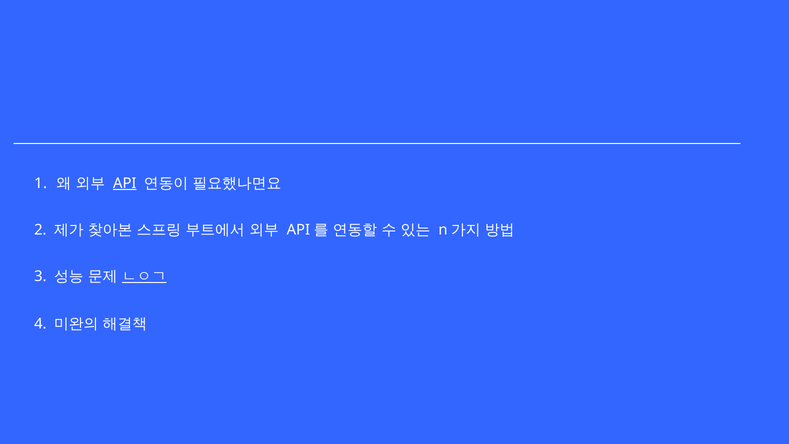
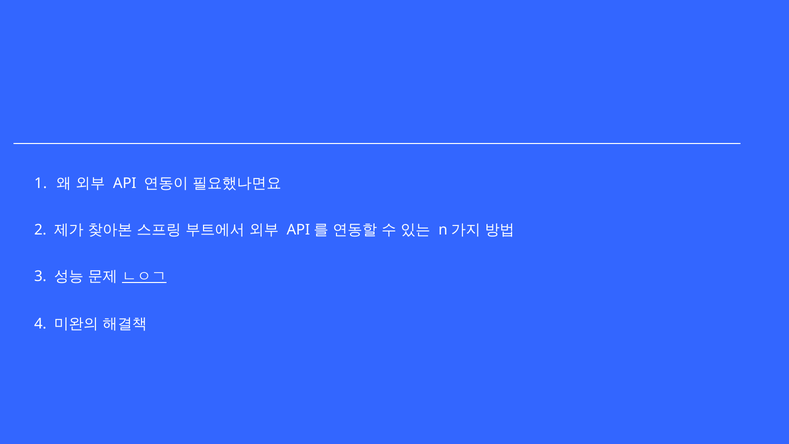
API underline: present -> none
